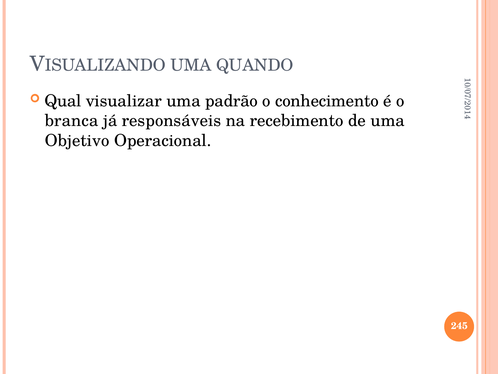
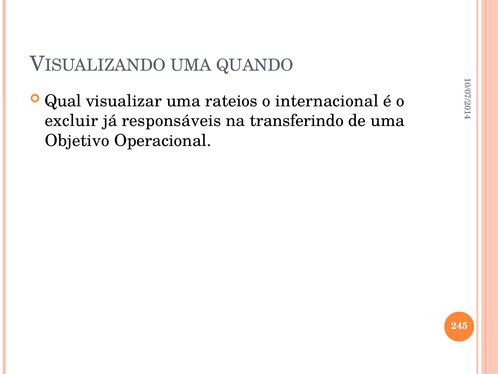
padrão: padrão -> rateios
conhecimento: conhecimento -> internacional
branca: branca -> excluir
recebimento: recebimento -> transferindo
